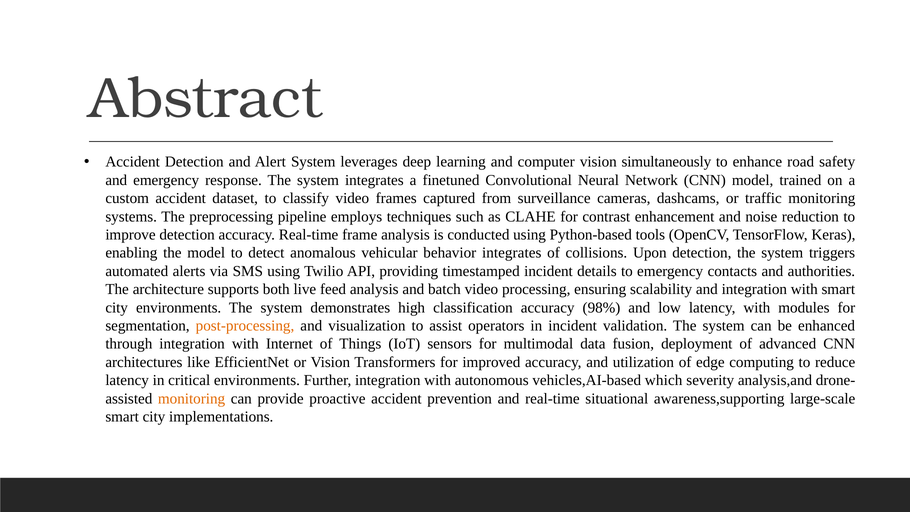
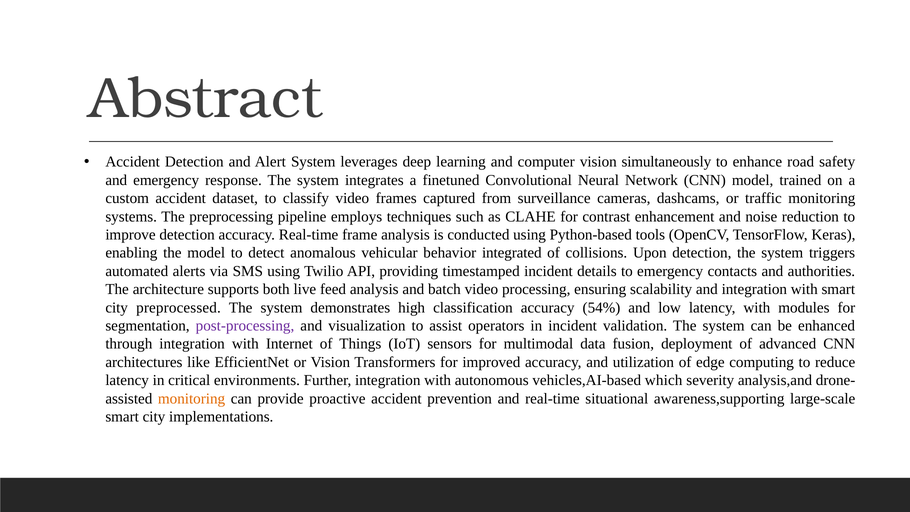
behavior integrates: integrates -> integrated
city environments: environments -> preprocessed
98%: 98% -> 54%
post-processing colour: orange -> purple
